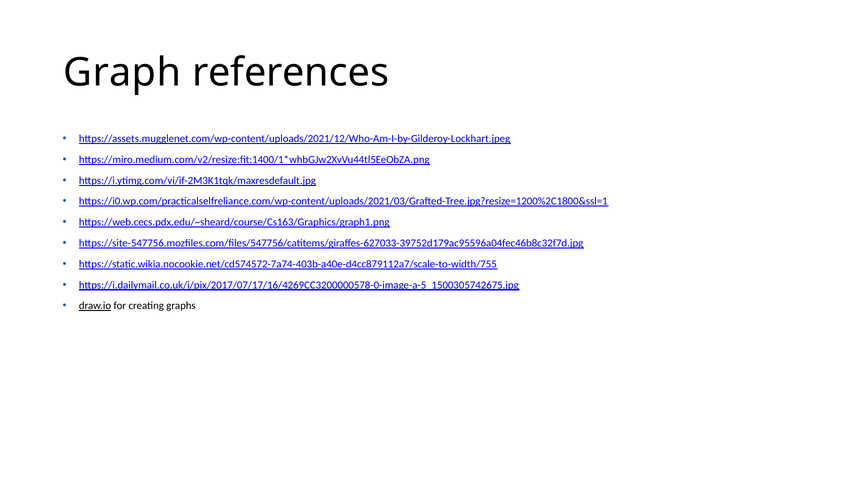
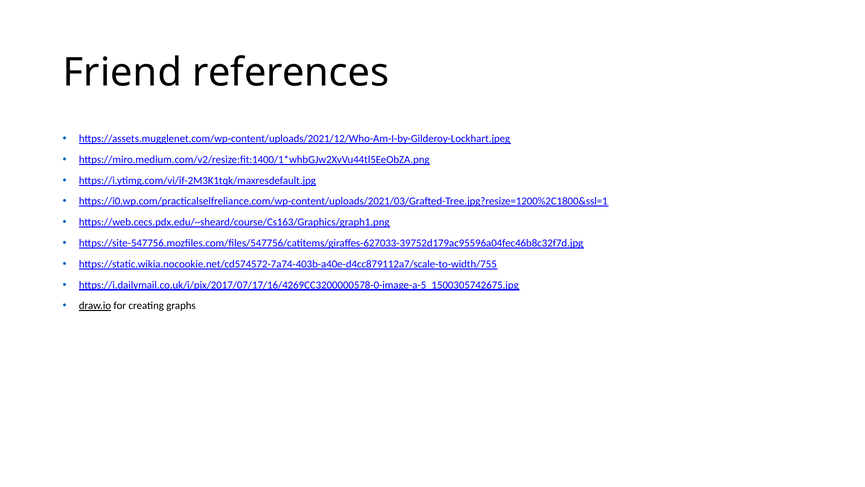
Graph: Graph -> Friend
